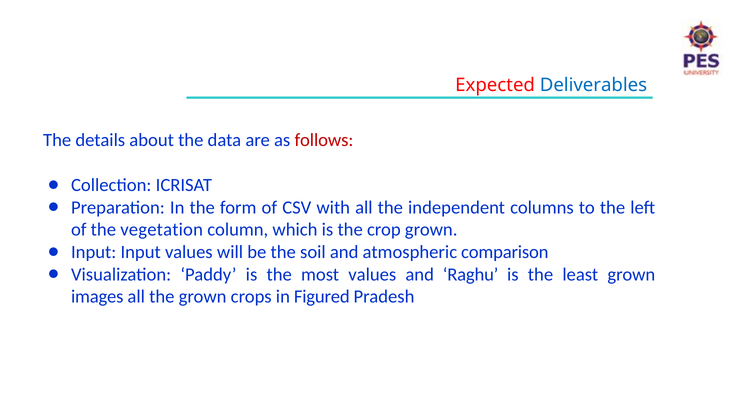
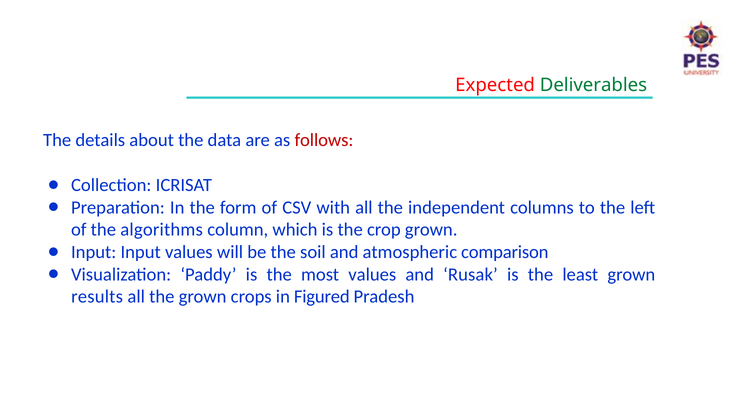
Deliverables colour: blue -> green
vegetation: vegetation -> algorithms
Raghu: Raghu -> Rusak
images: images -> results
